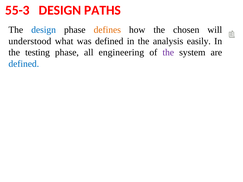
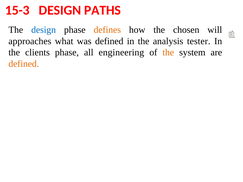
55-3: 55-3 -> 15-3
understood: understood -> approaches
easily: easily -> tester
testing: testing -> clients
the at (168, 53) colour: purple -> orange
defined at (24, 64) colour: blue -> orange
